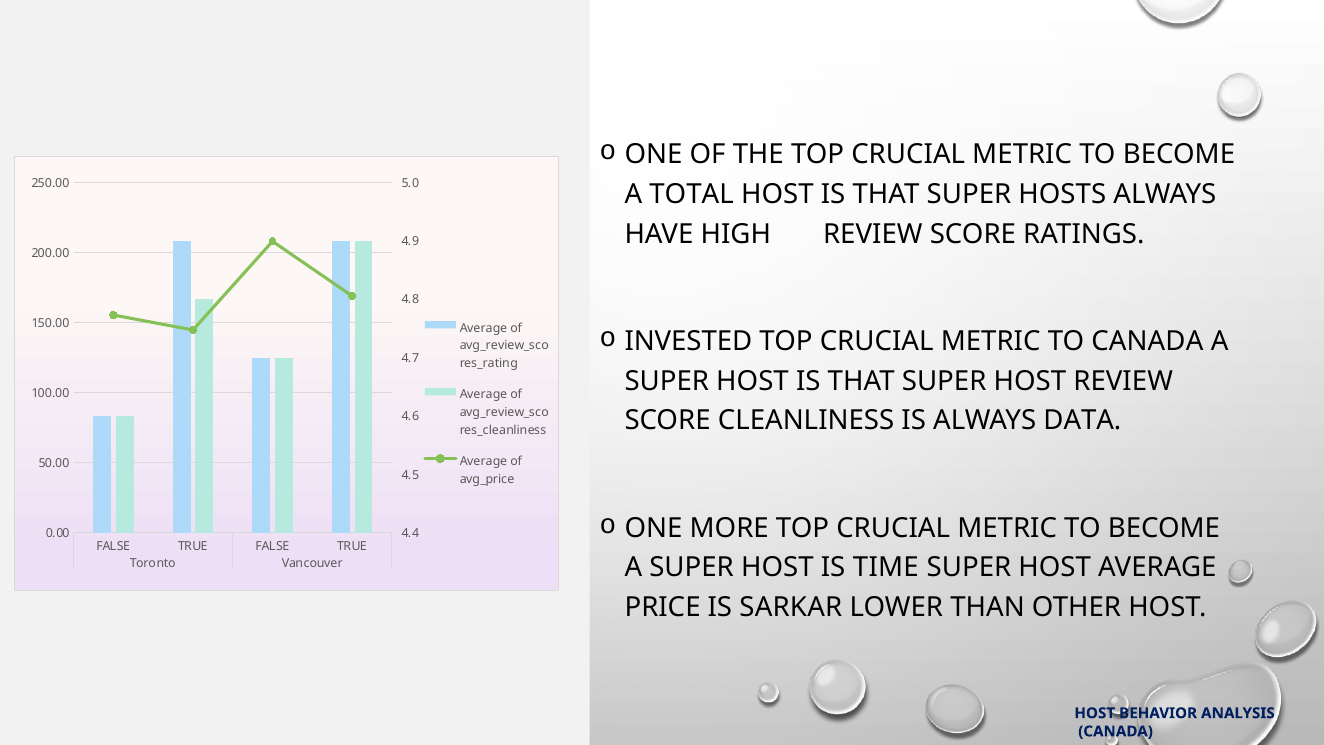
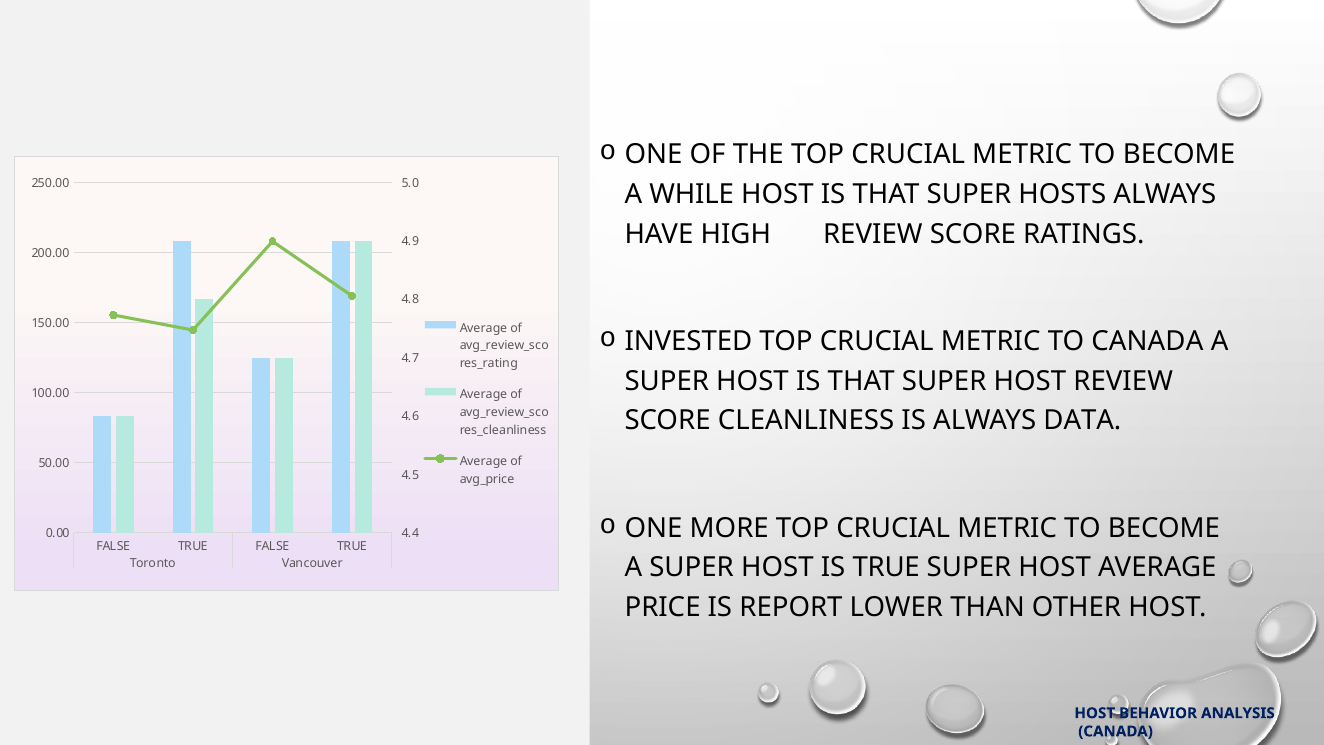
TOTAL: TOTAL -> WHILE
IS TIME: TIME -> TRUE
SARKAR: SARKAR -> REPORT
